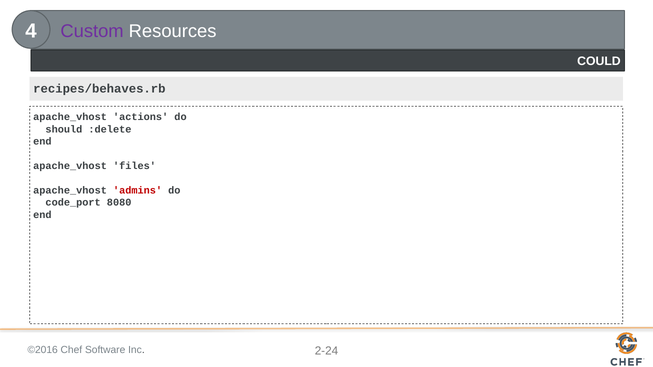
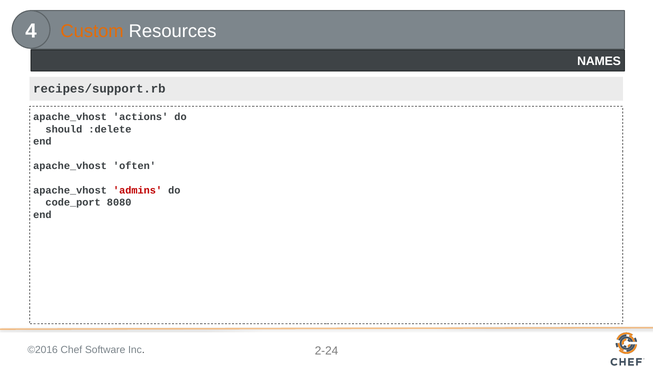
Custom colour: purple -> orange
COULD: COULD -> NAMES
recipes/behaves.rb: recipes/behaves.rb -> recipes/support.rb
files: files -> often
